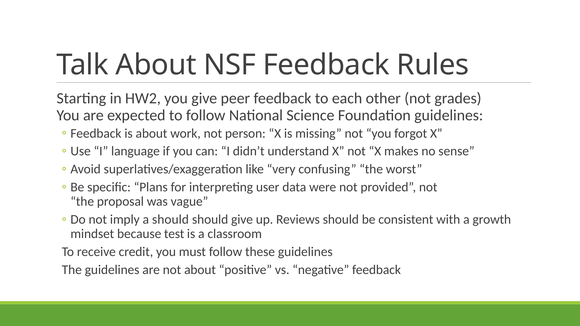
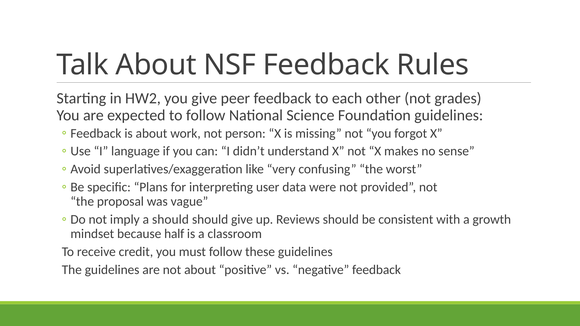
test: test -> half
